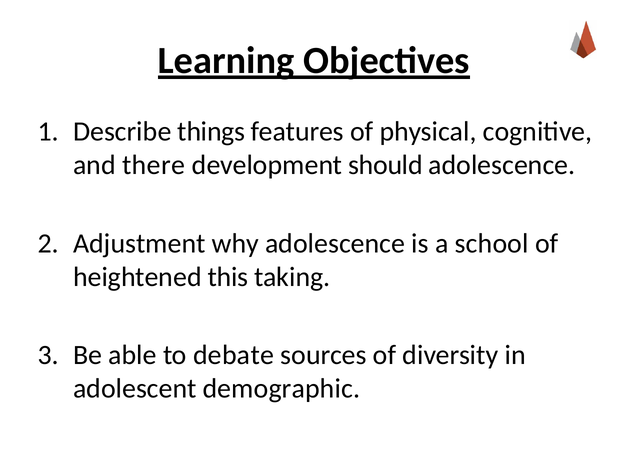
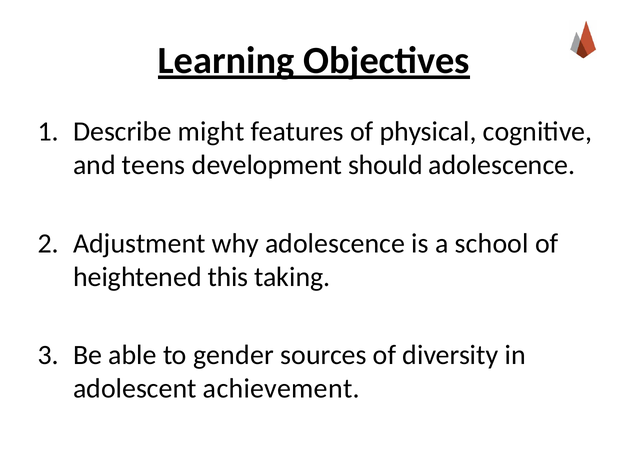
things: things -> might
there: there -> teens
debate: debate -> gender
demographic: demographic -> achievement
